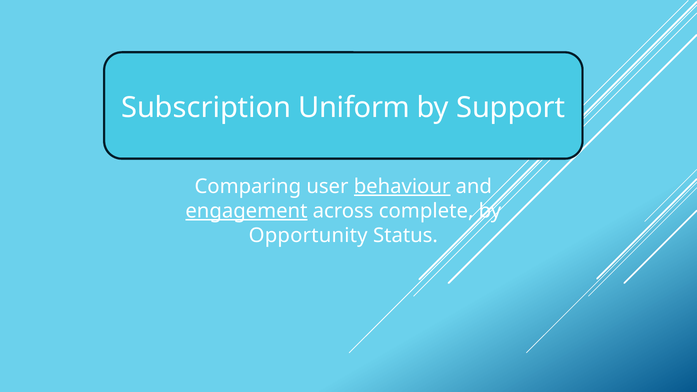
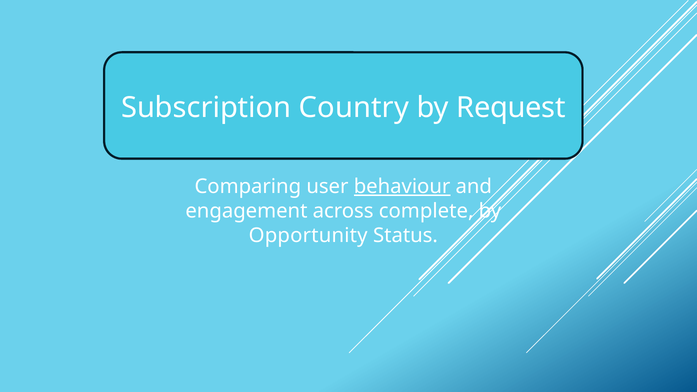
Uniform: Uniform -> Country
Support: Support -> Request
engagement underline: present -> none
